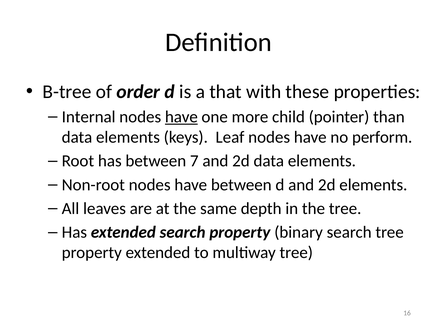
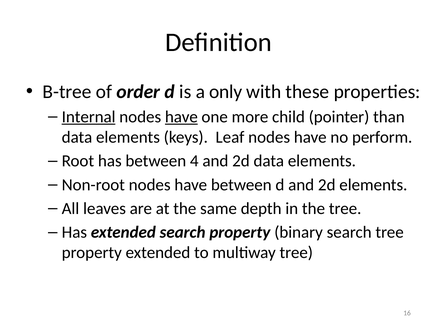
that: that -> only
Internal underline: none -> present
7: 7 -> 4
